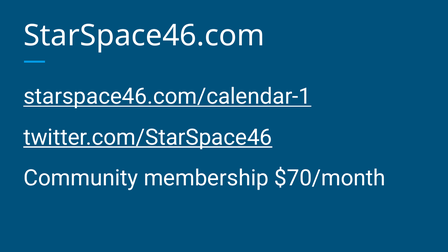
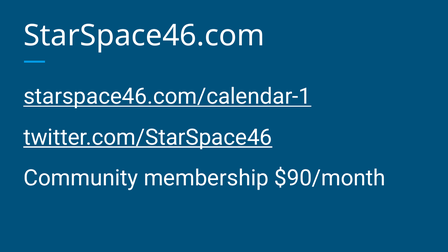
$70/month: $70/month -> $90/month
